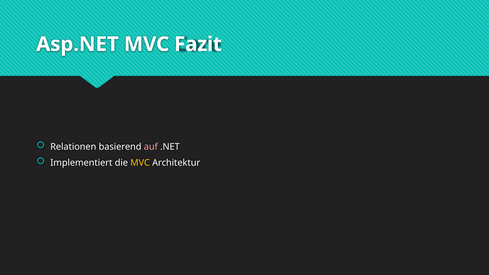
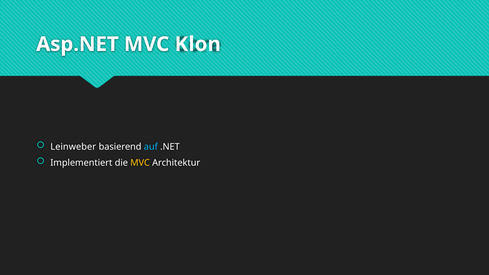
Fazit: Fazit -> Klon
Relationen: Relationen -> Leinweber
auf colour: pink -> light blue
